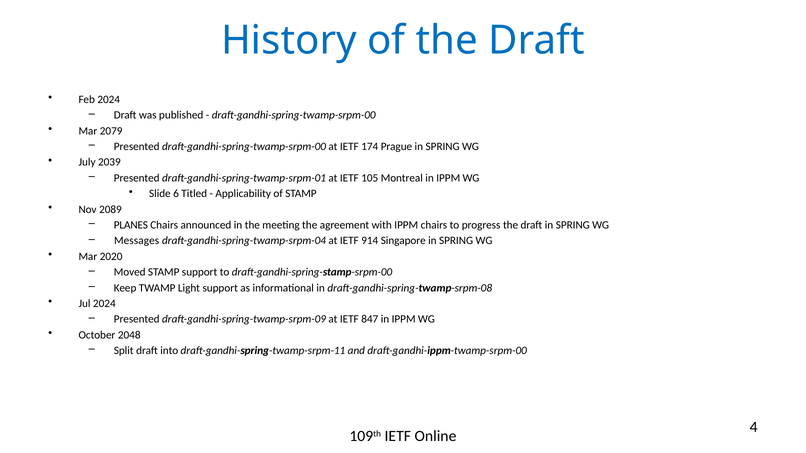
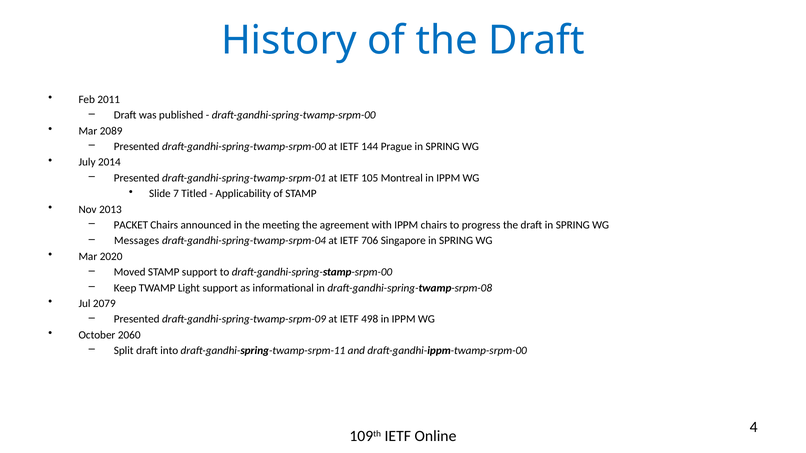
Feb 2024: 2024 -> 2011
2079: 2079 -> 2089
174: 174 -> 144
2039: 2039 -> 2014
6: 6 -> 7
2089: 2089 -> 2013
PLANES: PLANES -> PACKET
914: 914 -> 706
Jul 2024: 2024 -> 2079
847: 847 -> 498
2048: 2048 -> 2060
